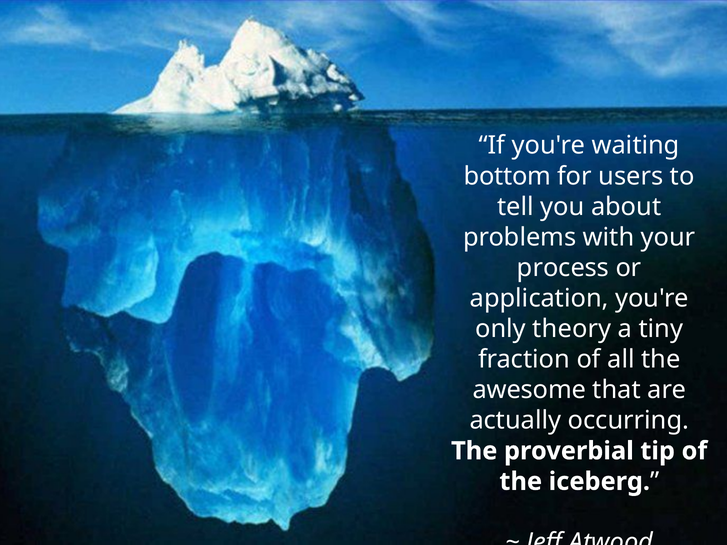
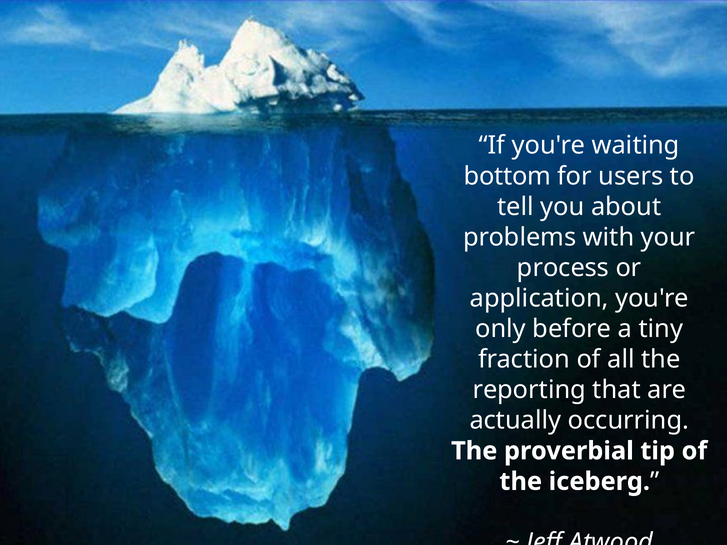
theory: theory -> before
awesome: awesome -> reporting
